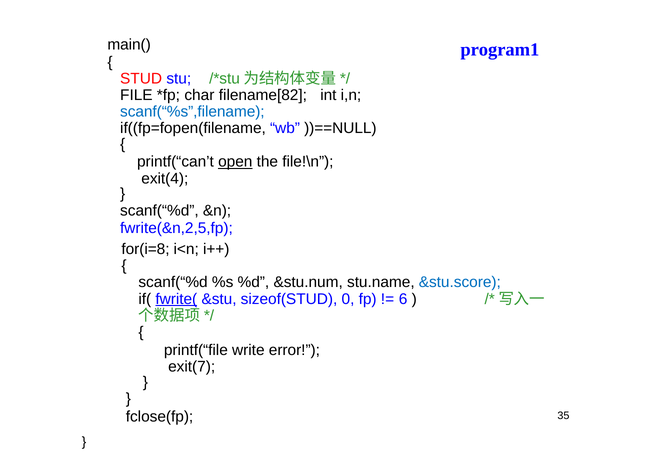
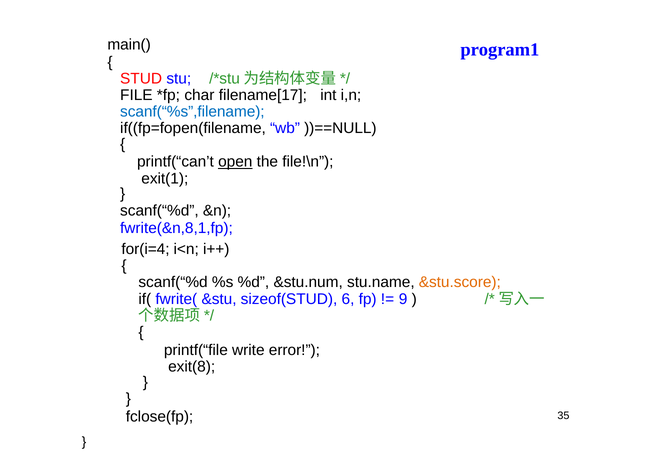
filename[82: filename[82 -> filename[17
exit(4: exit(4 -> exit(1
fwrite(&n,2,5,fp: fwrite(&n,2,5,fp -> fwrite(&n,8,1,fp
for(i=8: for(i=8 -> for(i=4
&stu.score colour: blue -> orange
fwrite( underline: present -> none
0: 0 -> 6
6: 6 -> 9
exit(7: exit(7 -> exit(8
